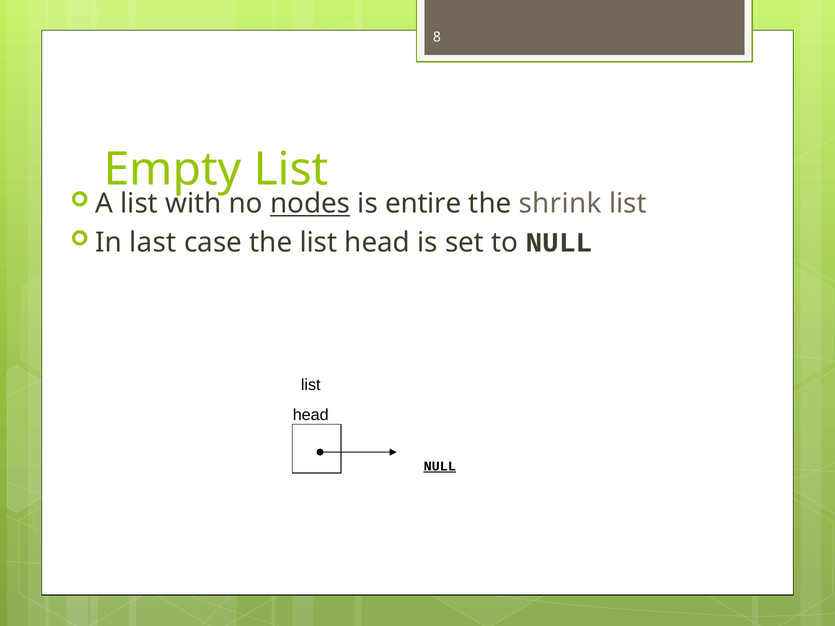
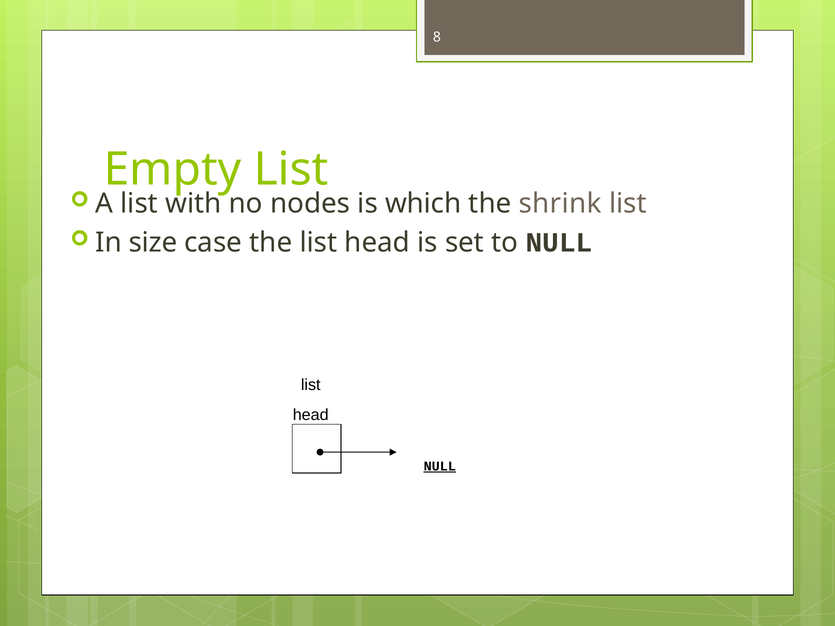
nodes underline: present -> none
entire: entire -> which
last: last -> size
